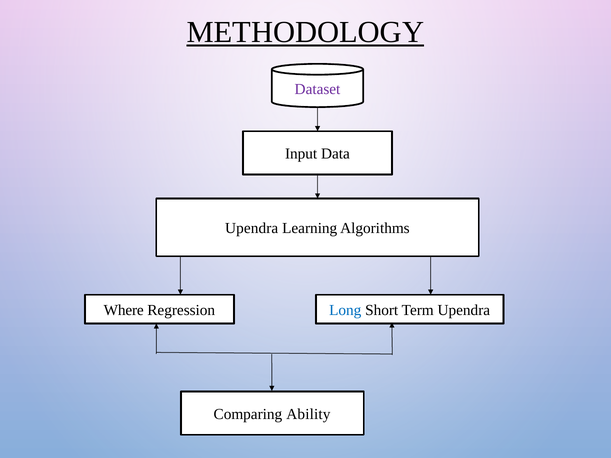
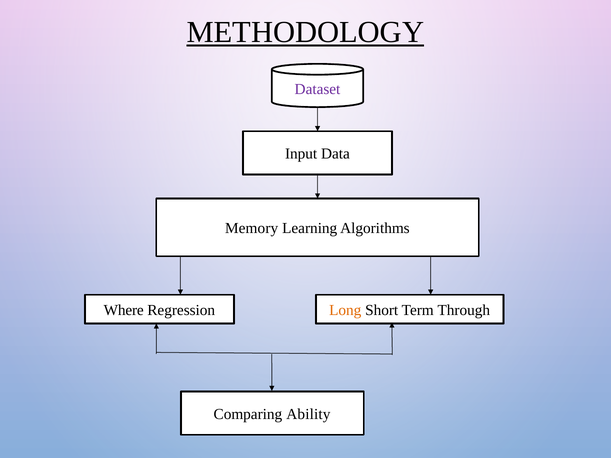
Upendra at (252, 229): Upendra -> Memory
Long colour: blue -> orange
Term Upendra: Upendra -> Through
